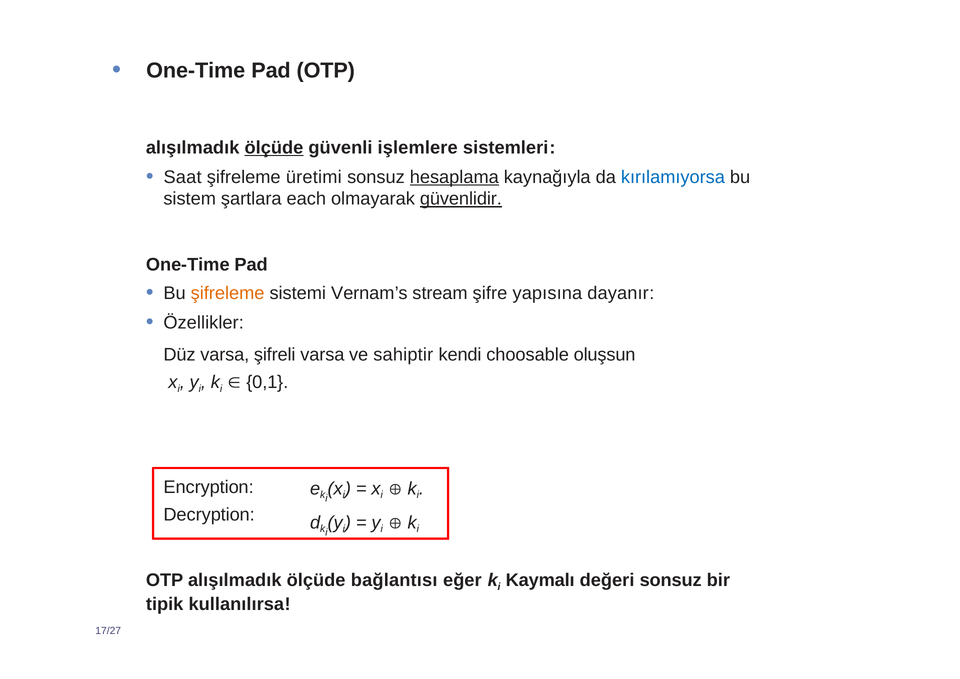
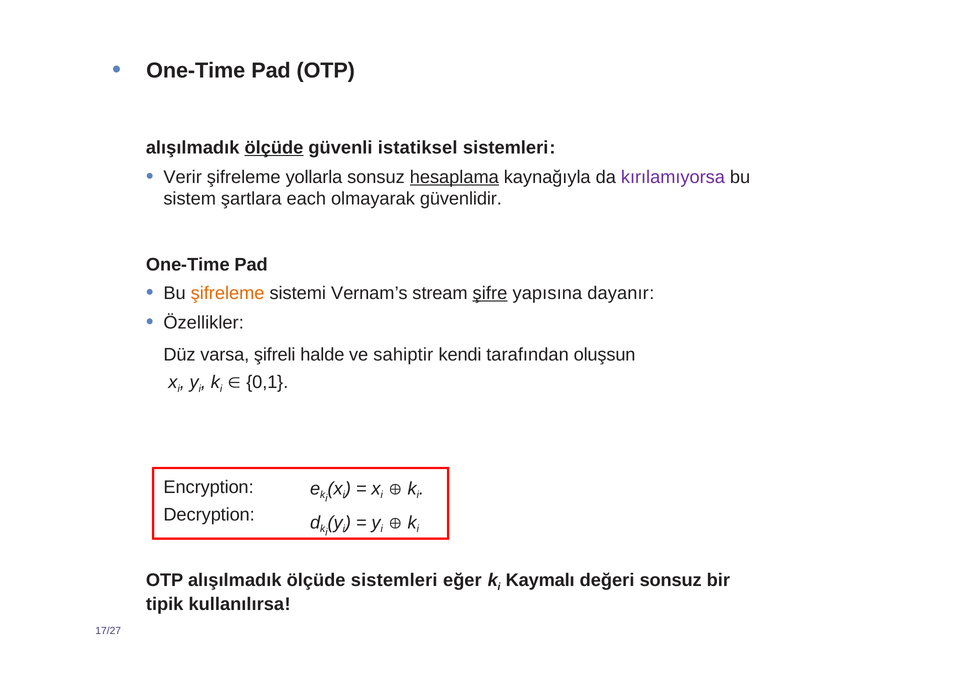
işlemlere: işlemlere -> istatiksel
Saat: Saat -> Verir
üretimi: üretimi -> yollarla
kırılamıyorsa colour: blue -> purple
güvenlidir underline: present -> none
şifre underline: none -> present
şifreli varsa: varsa -> halde
choosable: choosable -> tarafından
ölçüde bağlantısı: bağlantısı -> sistemleri
